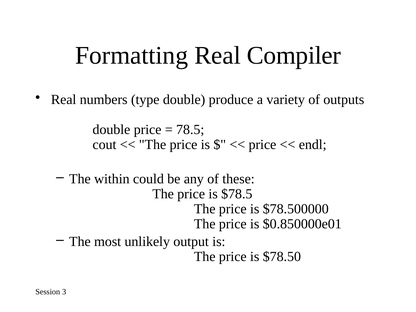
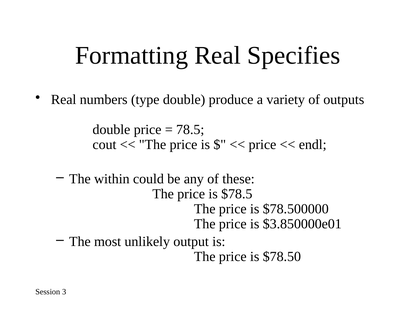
Compiler: Compiler -> Specifies
$0.850000e01: $0.850000e01 -> $3.850000e01
